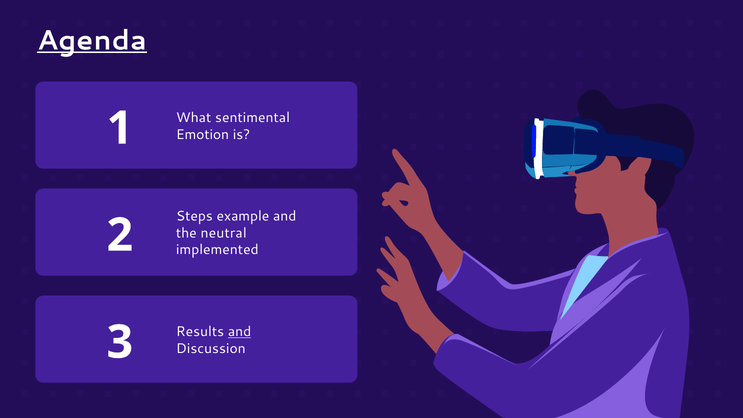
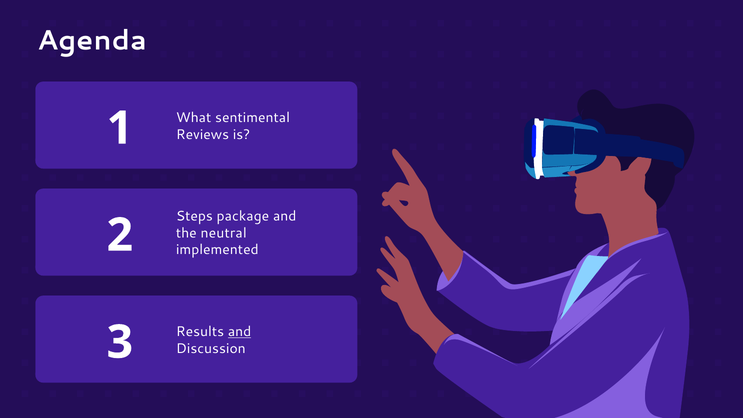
Agenda underline: present -> none
Emotion: Emotion -> Reviews
example: example -> package
